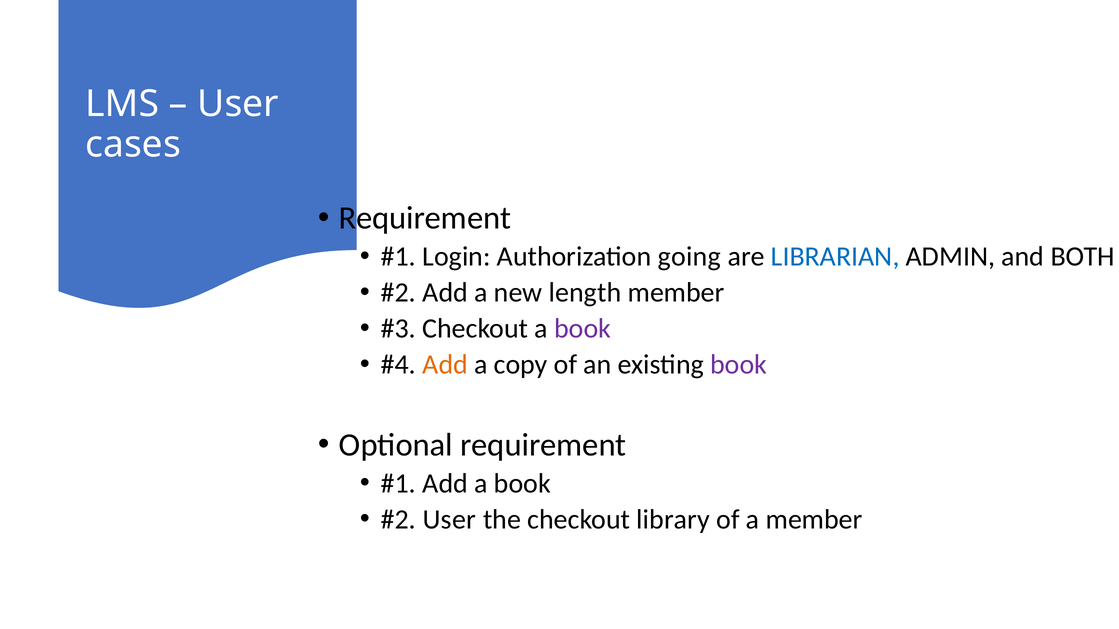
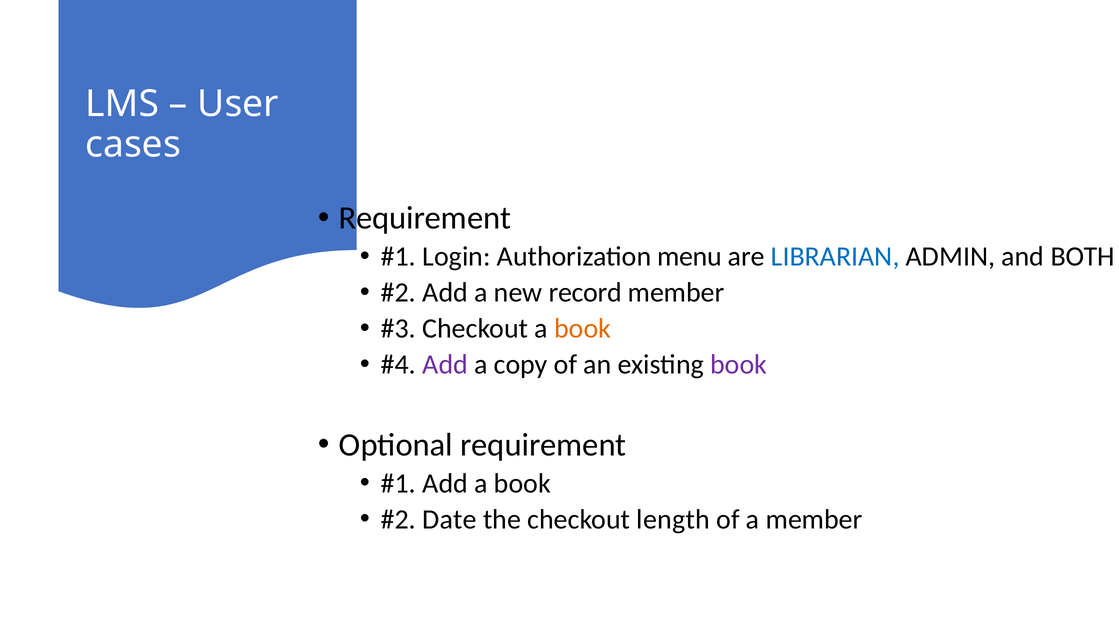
going: going -> menu
length: length -> record
book at (583, 329) colour: purple -> orange
Add at (445, 365) colour: orange -> purple
User at (449, 520): User -> Date
library: library -> length
